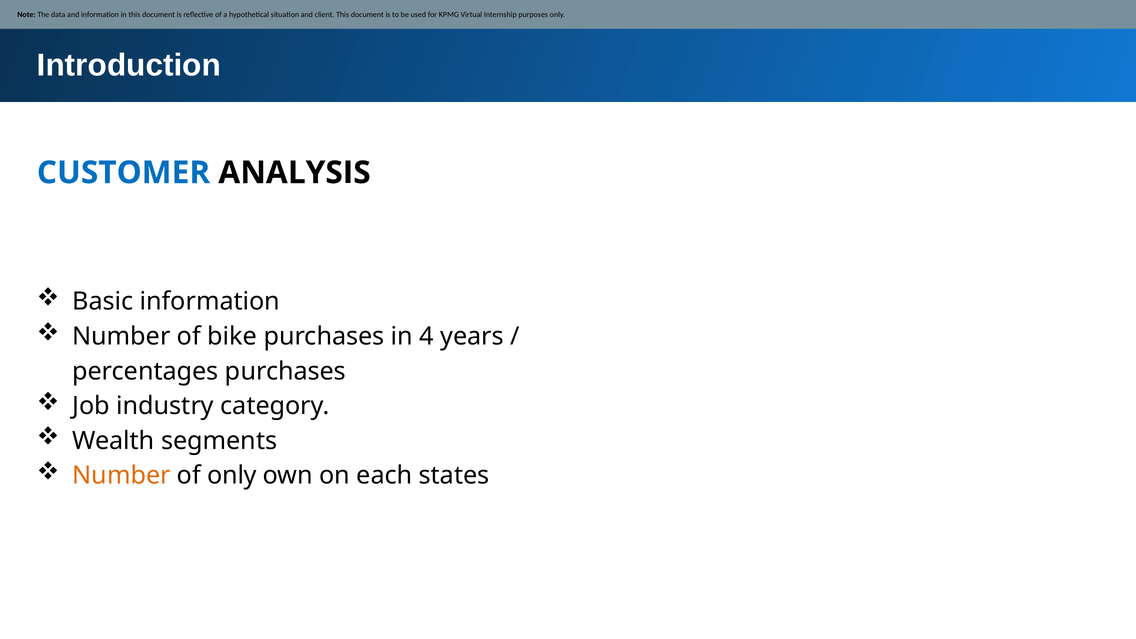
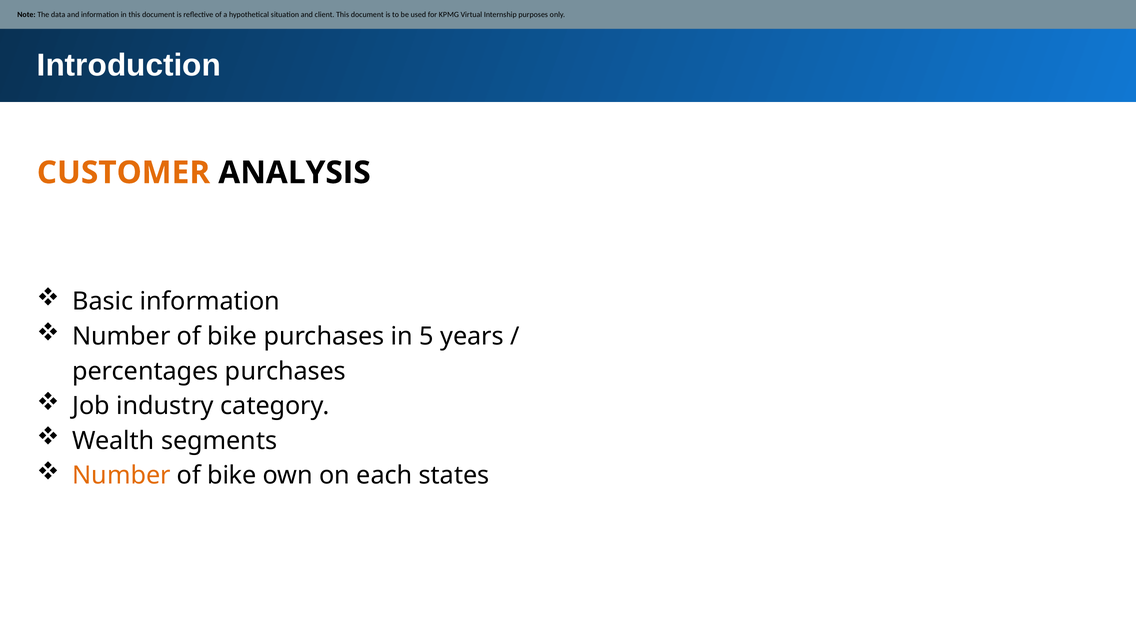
CUSTOMER colour: blue -> orange
4: 4 -> 5
only at (232, 476): only -> bike
